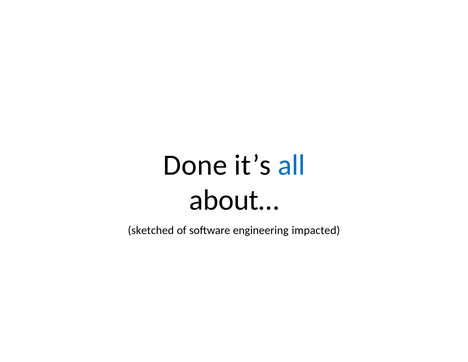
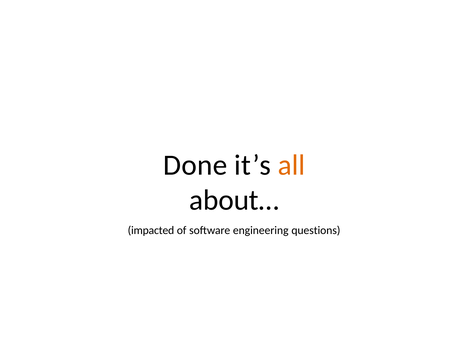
all colour: blue -> orange
sketched: sketched -> impacted
impacted: impacted -> questions
